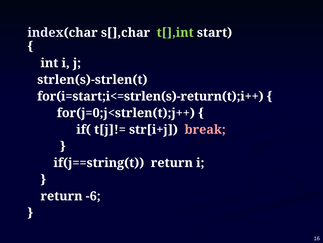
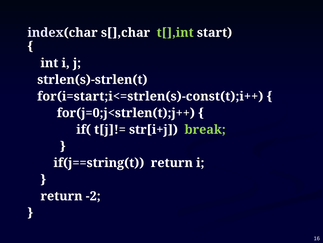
for(i=start;i<=strlen(s)-return(t);i++: for(i=start;i<=strlen(s)-return(t);i++ -> for(i=start;i<=strlen(s)-const(t);i++
break colour: pink -> light green
-6: -6 -> -2
